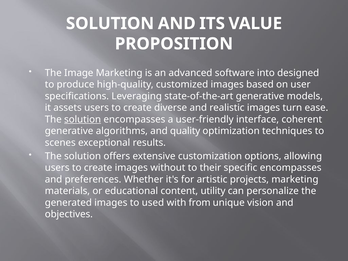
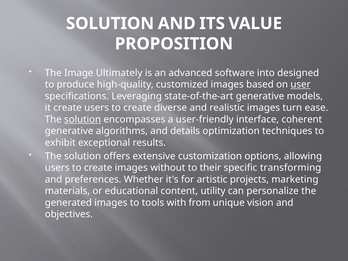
Image Marketing: Marketing -> Ultimately
user underline: none -> present
it assets: assets -> create
quality: quality -> details
scenes: scenes -> exhibit
specific encompasses: encompasses -> transforming
used: used -> tools
